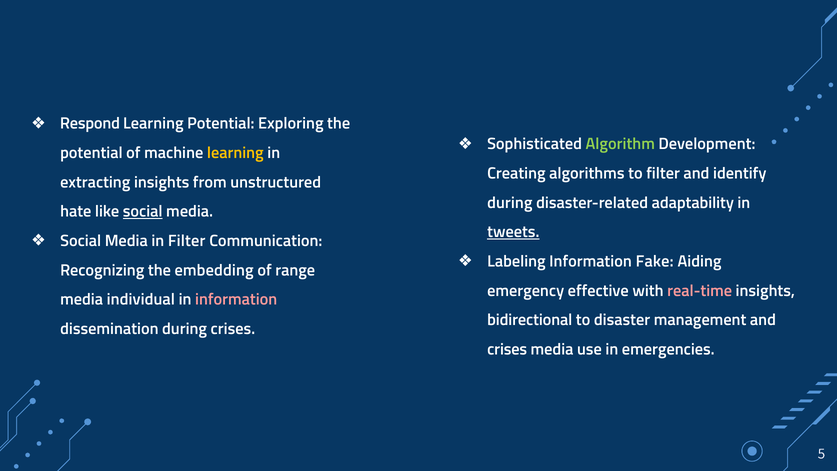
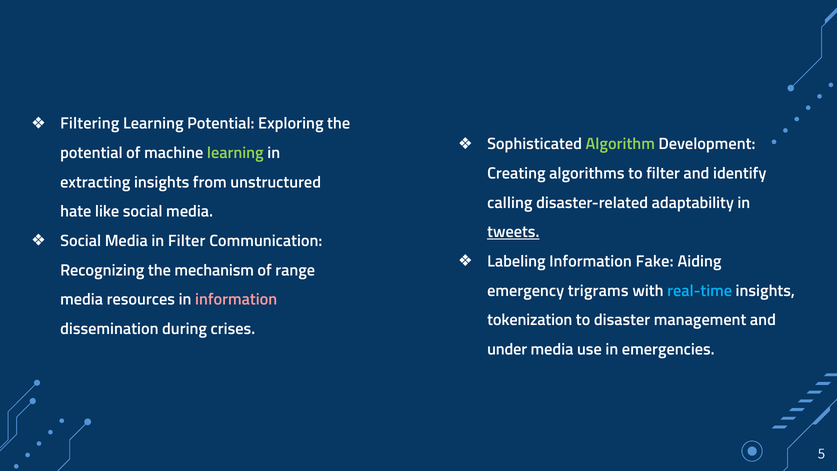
Respond: Respond -> Filtering
learning at (235, 153) colour: yellow -> light green
during at (510, 203): during -> calling
social at (143, 211) underline: present -> none
embedding: embedding -> mechanism
effective: effective -> trigrams
real-time colour: pink -> light blue
individual: individual -> resources
bidirectional: bidirectional -> tokenization
crises at (507, 349): crises -> under
